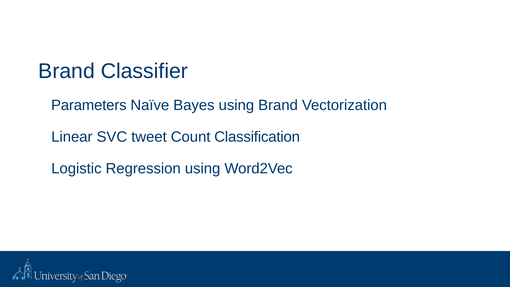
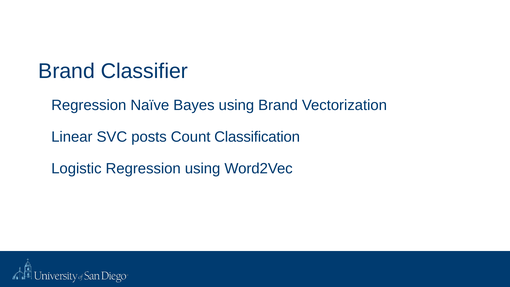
Parameters at (89, 105): Parameters -> Regression
tweet: tweet -> posts
